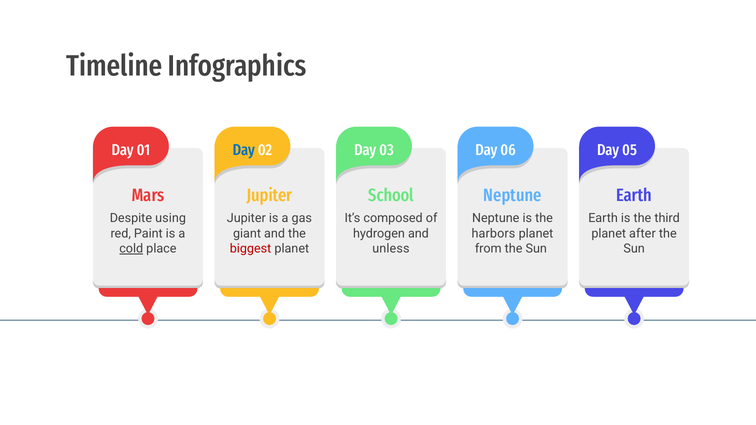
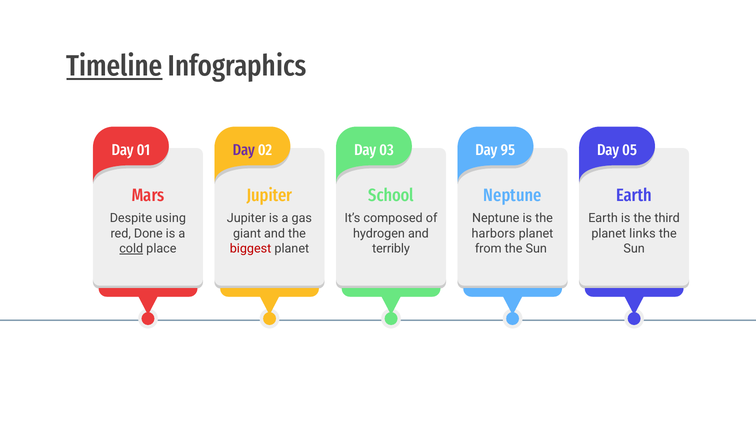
Timeline underline: none -> present
Day at (244, 150) colour: blue -> purple
06: 06 -> 95
Paint: Paint -> Done
after: after -> links
unless: unless -> terribly
